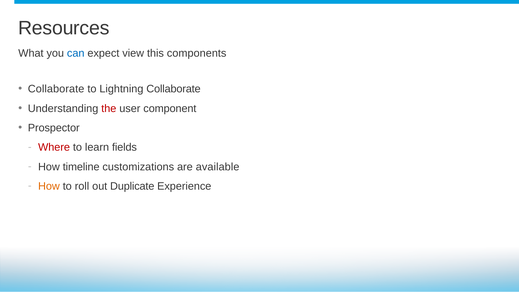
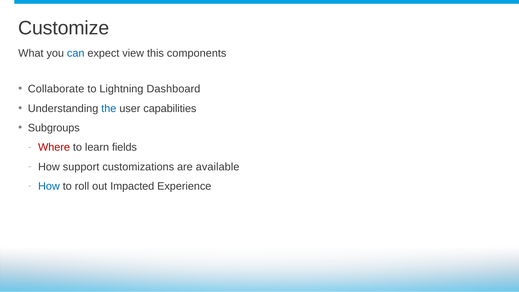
Resources: Resources -> Customize
Lightning Collaborate: Collaborate -> Dashboard
the colour: red -> blue
component: component -> capabilities
Prospector: Prospector -> Subgroups
timeline: timeline -> support
How at (49, 186) colour: orange -> blue
Duplicate: Duplicate -> Impacted
